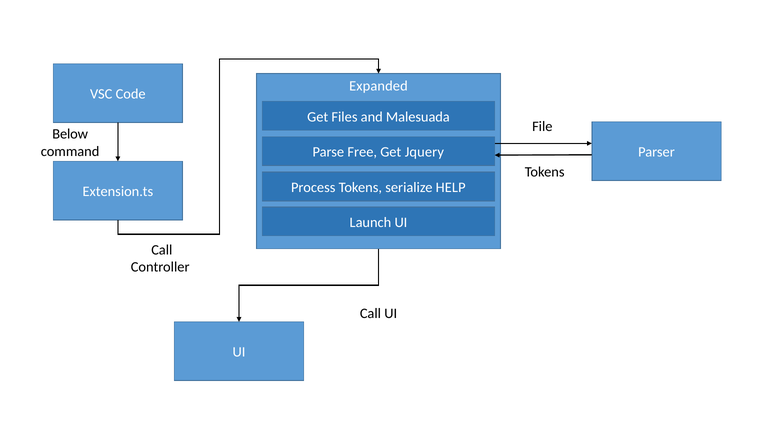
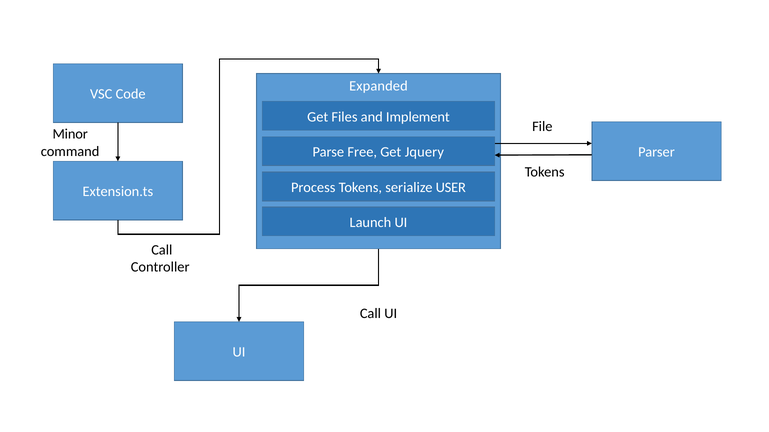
Malesuada: Malesuada -> Implement
Below: Below -> Minor
HELP: HELP -> USER
